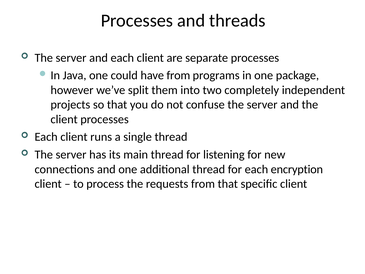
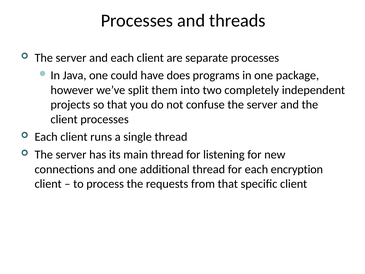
have from: from -> does
